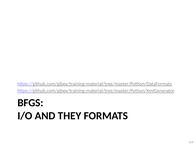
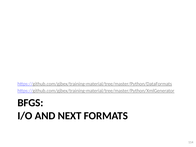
THEY: THEY -> NEXT
